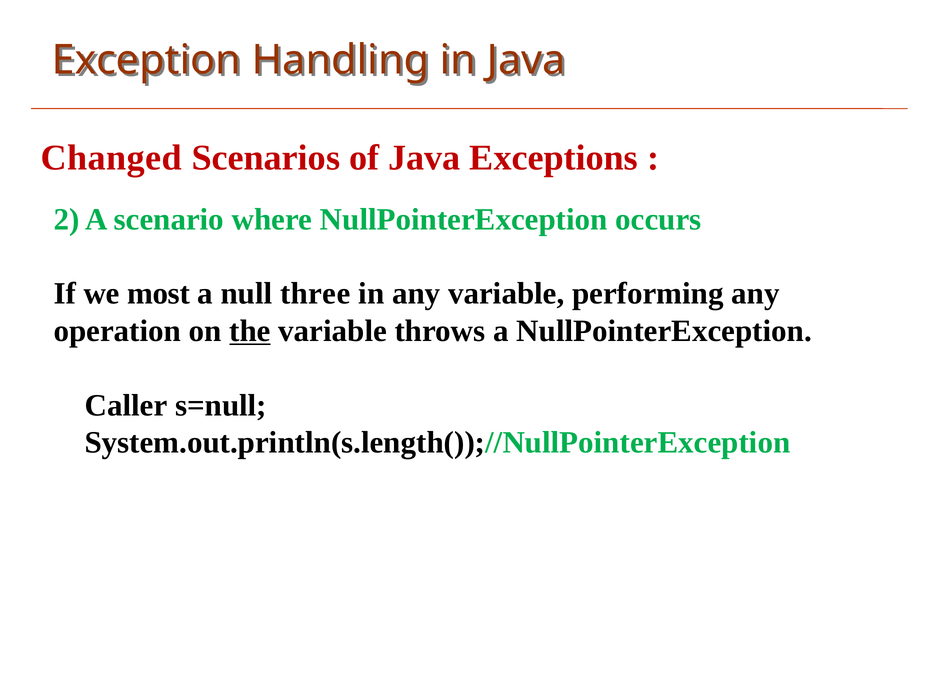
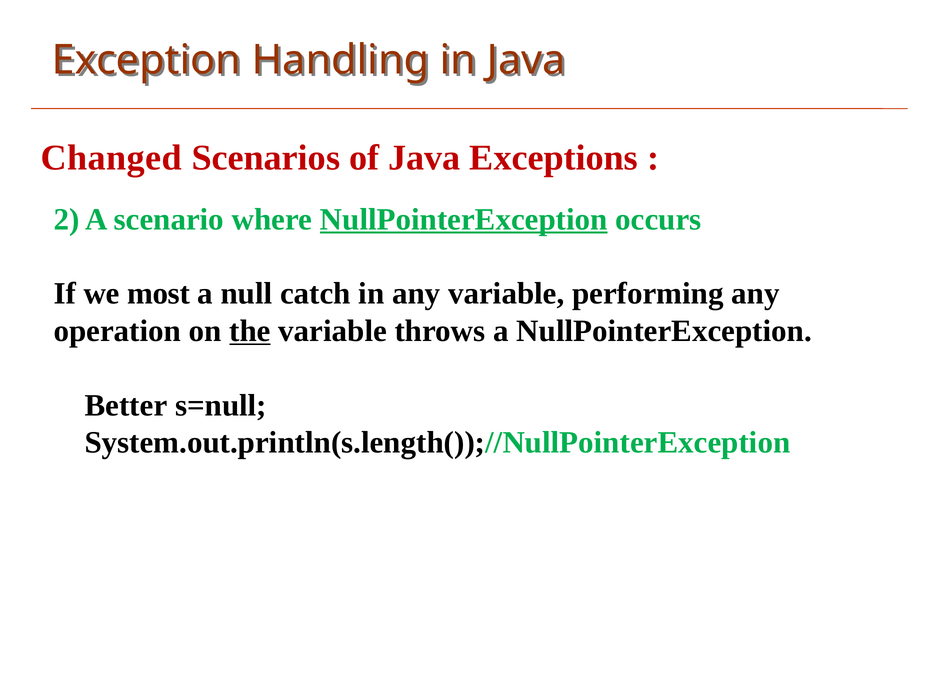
NullPointerException at (464, 219) underline: none -> present
three: three -> catch
Caller: Caller -> Better
